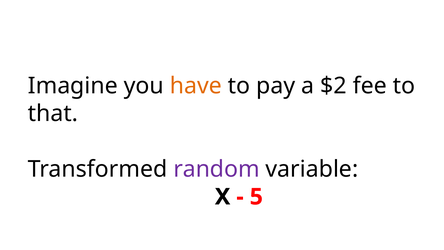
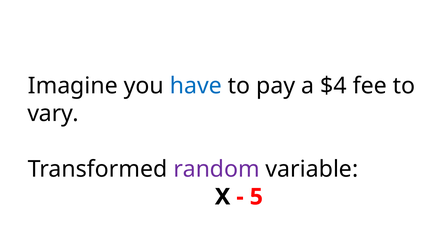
have colour: orange -> blue
$2: $2 -> $4
that: that -> vary
